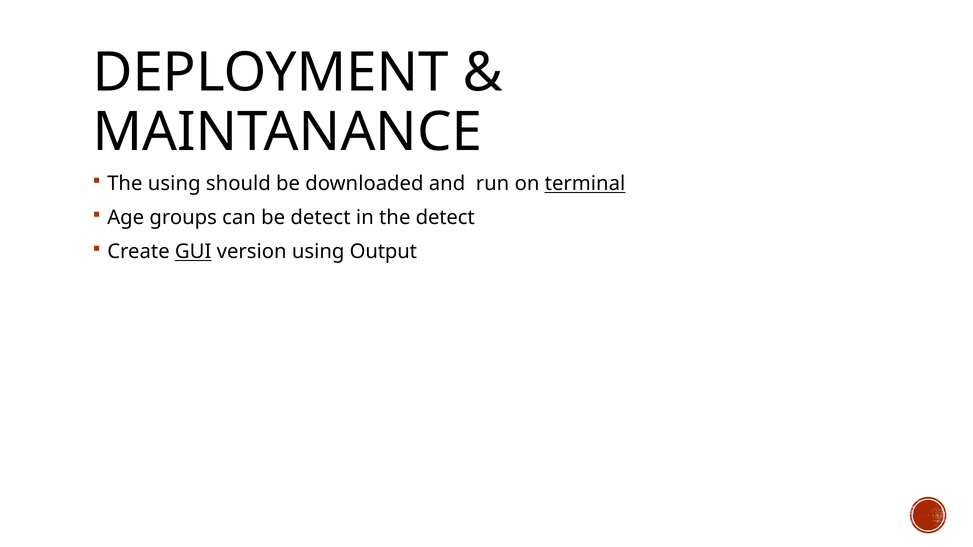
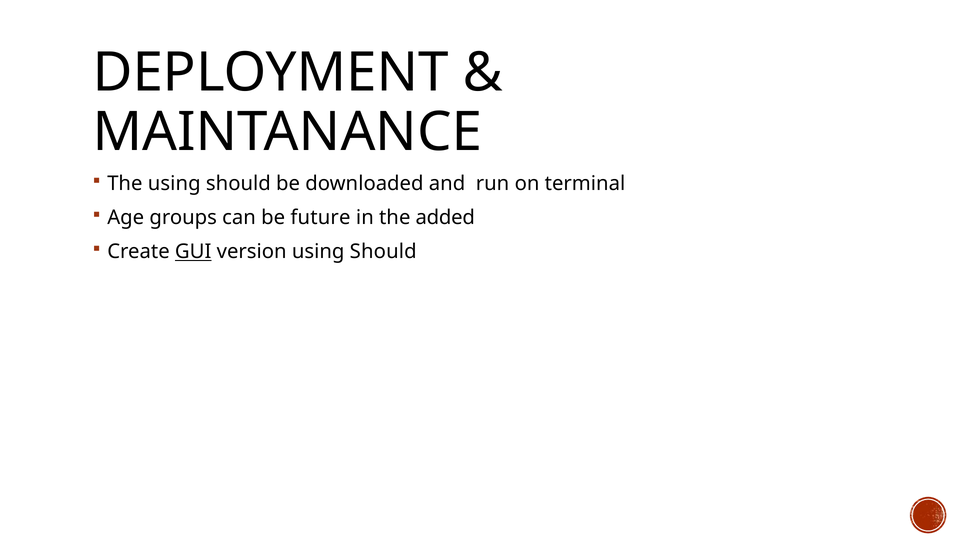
terminal underline: present -> none
be detect: detect -> future
the detect: detect -> added
version using Output: Output -> Should
